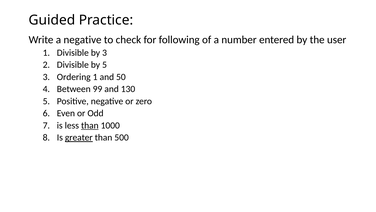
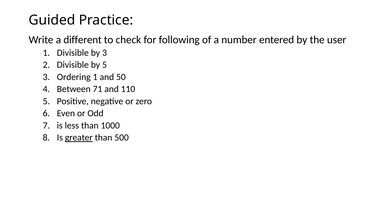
a negative: negative -> different
99: 99 -> 71
130: 130 -> 110
than at (90, 125) underline: present -> none
